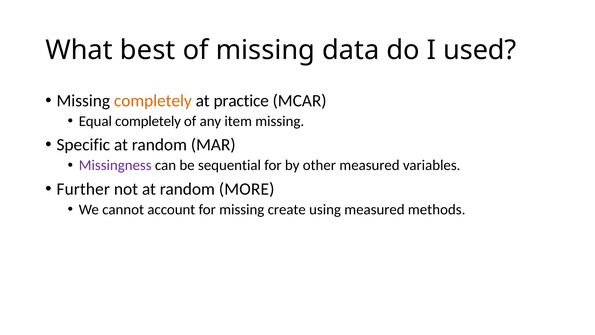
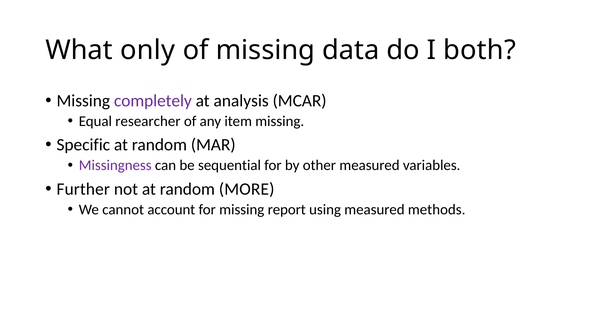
best: best -> only
used: used -> both
completely at (153, 101) colour: orange -> purple
practice: practice -> analysis
Equal completely: completely -> researcher
create: create -> report
